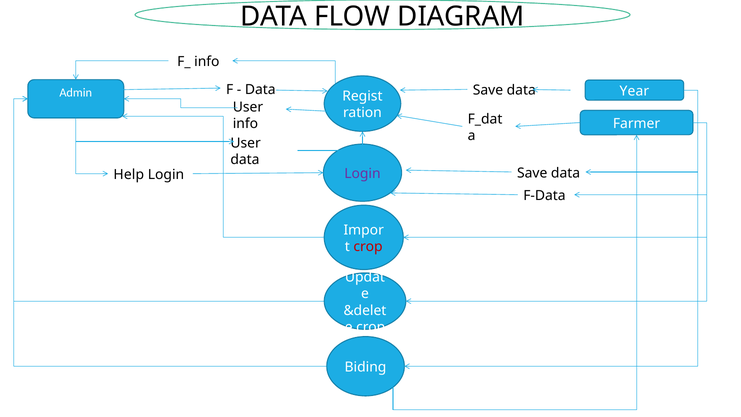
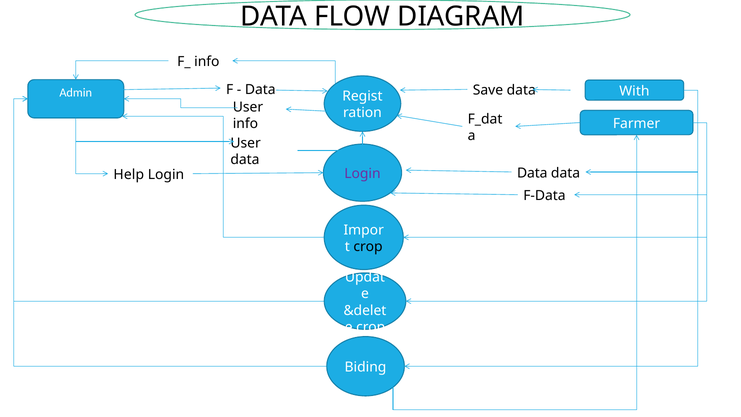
Year: Year -> With
Save at (532, 173): Save -> Data
crop at (368, 247) colour: red -> black
